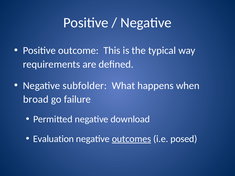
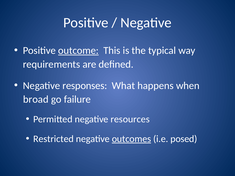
outcome underline: none -> present
subfolder: subfolder -> responses
download: download -> resources
Evaluation: Evaluation -> Restricted
